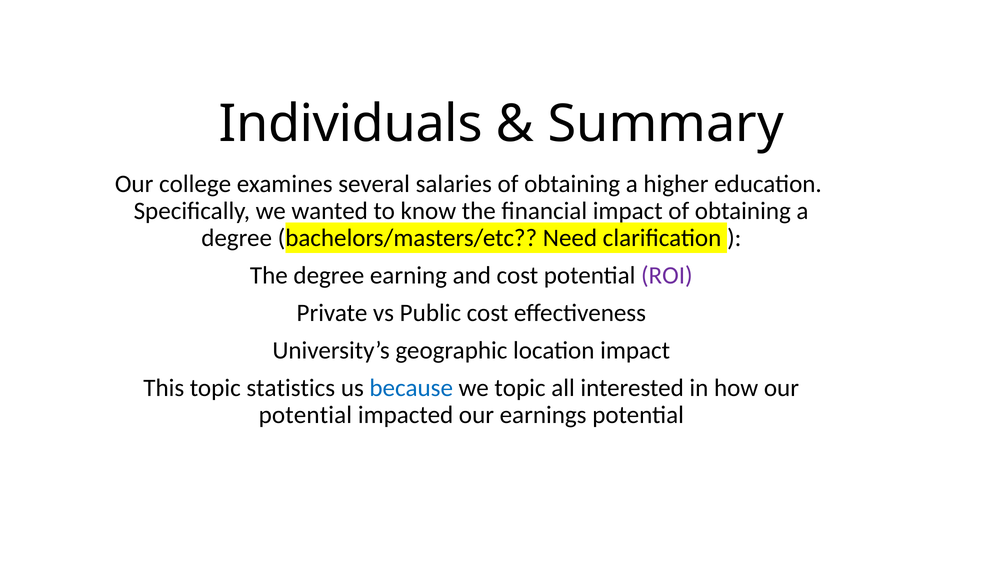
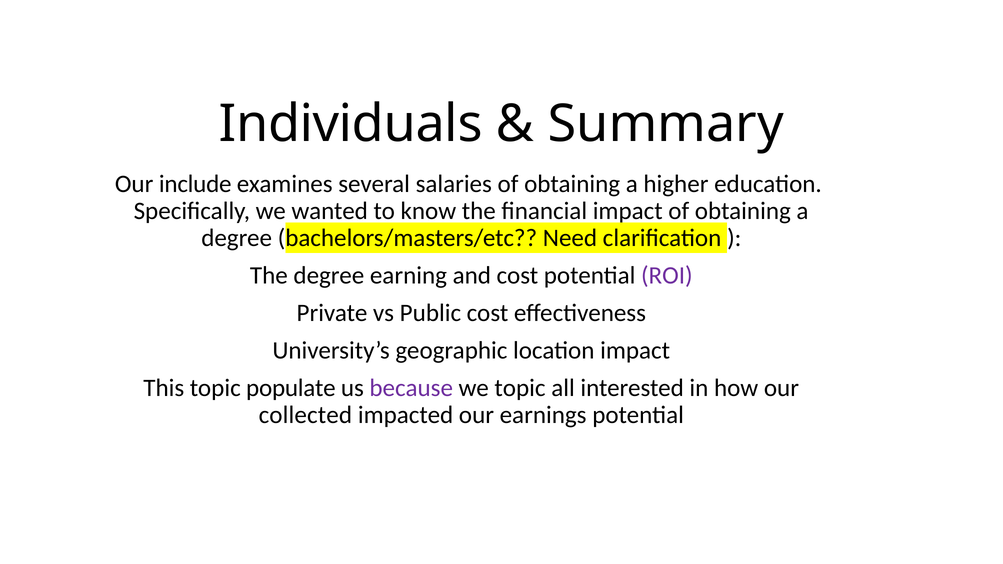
college: college -> include
statistics: statistics -> populate
because colour: blue -> purple
potential at (305, 415): potential -> collected
